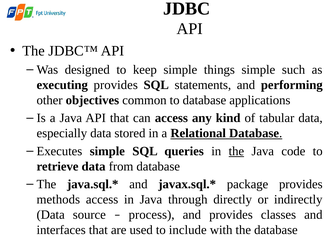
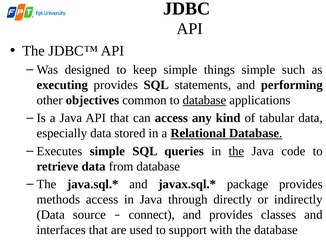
database at (204, 100) underline: none -> present
process: process -> connect
include: include -> support
